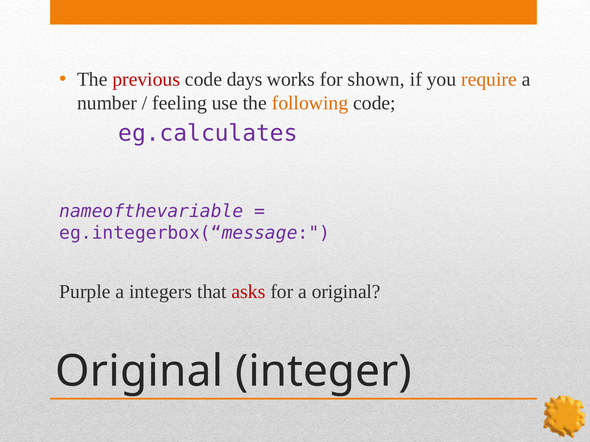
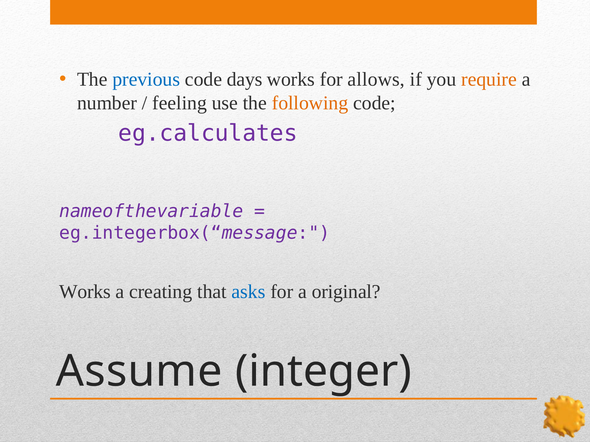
previous colour: red -> blue
shown: shown -> allows
Purple at (85, 292): Purple -> Works
integers: integers -> creating
asks colour: red -> blue
Original at (139, 372): Original -> Assume
